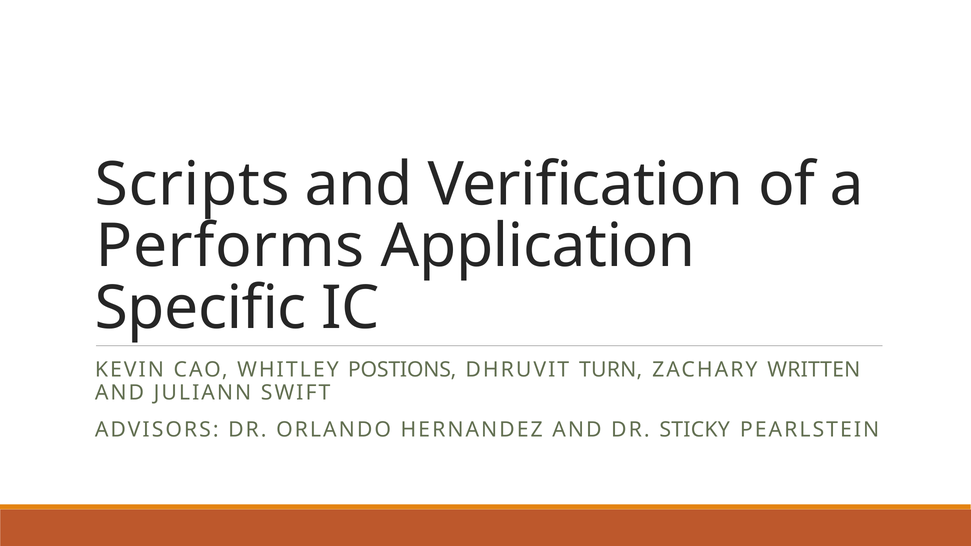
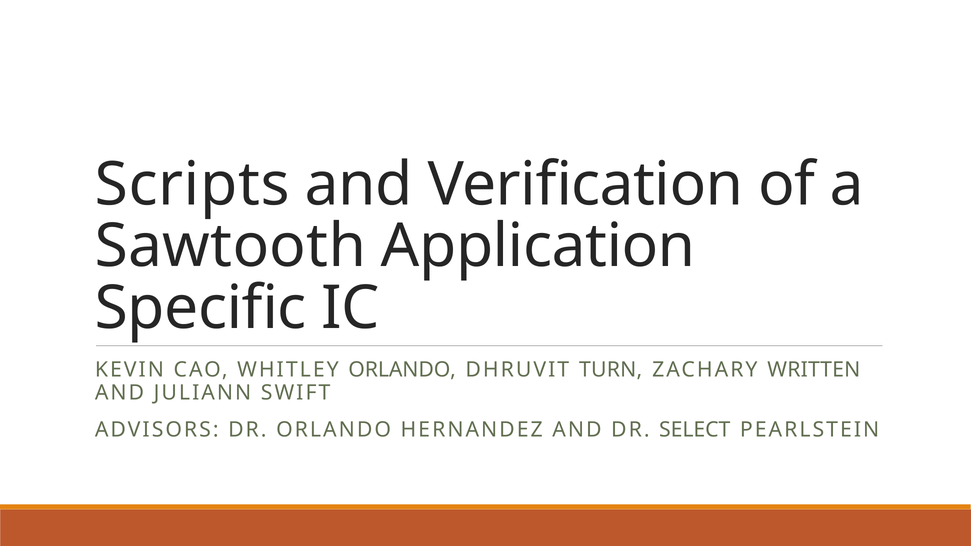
Performs: Performs -> Sawtooth
WHITLEY POSTIONS: POSTIONS -> ORLANDO
STICKY: STICKY -> SELECT
